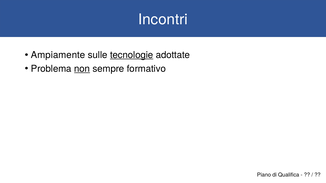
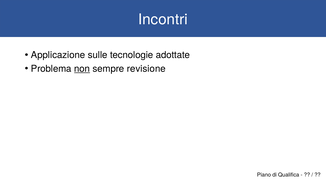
Ampiamente: Ampiamente -> Applicazione
tecnologie underline: present -> none
formativo: formativo -> revisione
